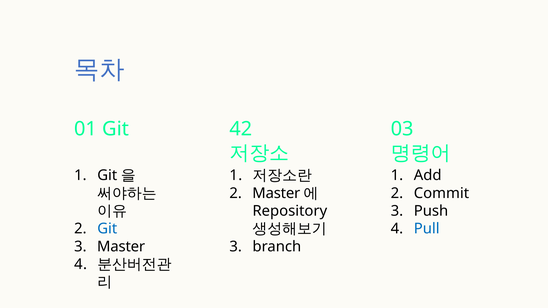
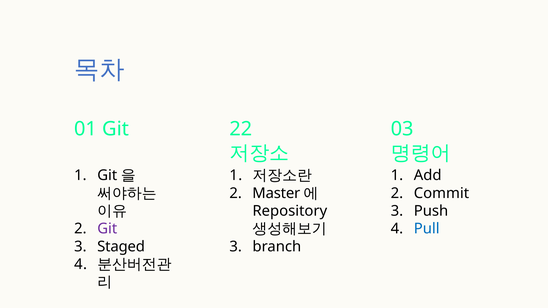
42: 42 -> 22
Git at (107, 229) colour: blue -> purple
Master at (121, 247): Master -> Staged
